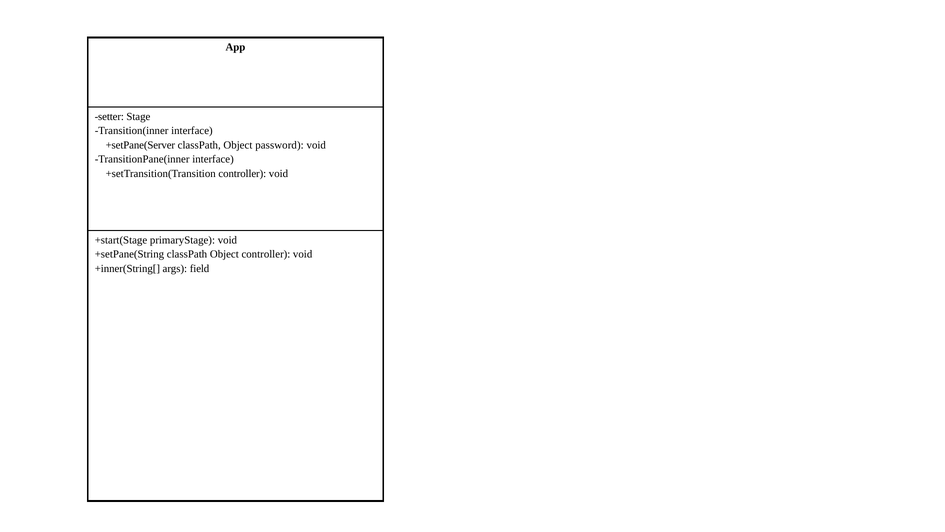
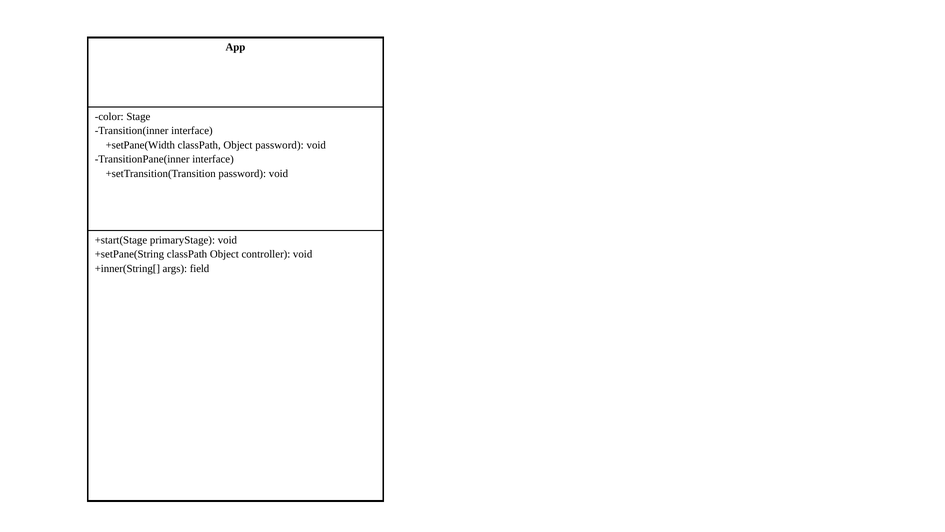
setter: setter -> color
+setPane(Server: +setPane(Server -> +setPane(Width
+setTransition(Transition controller: controller -> password
